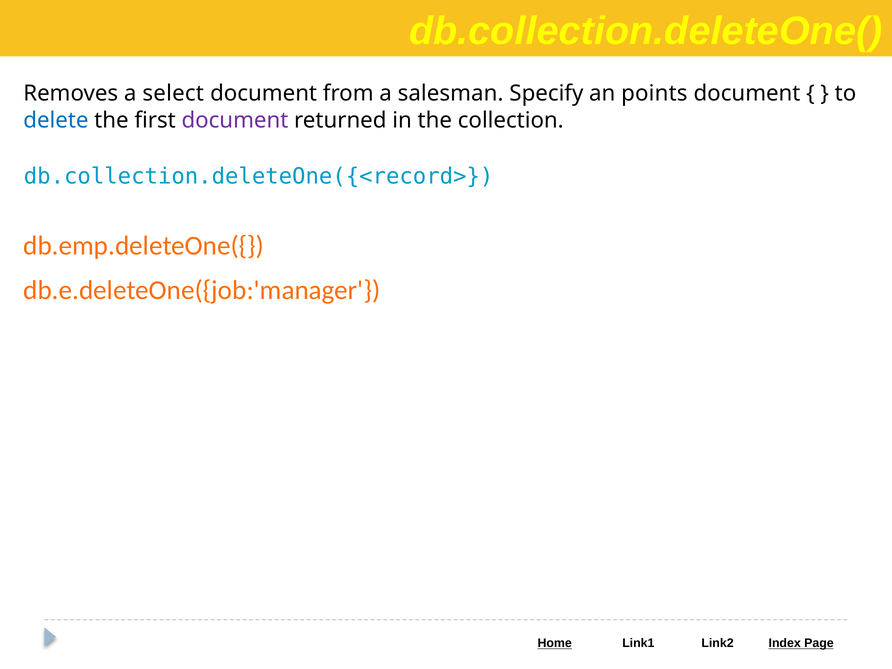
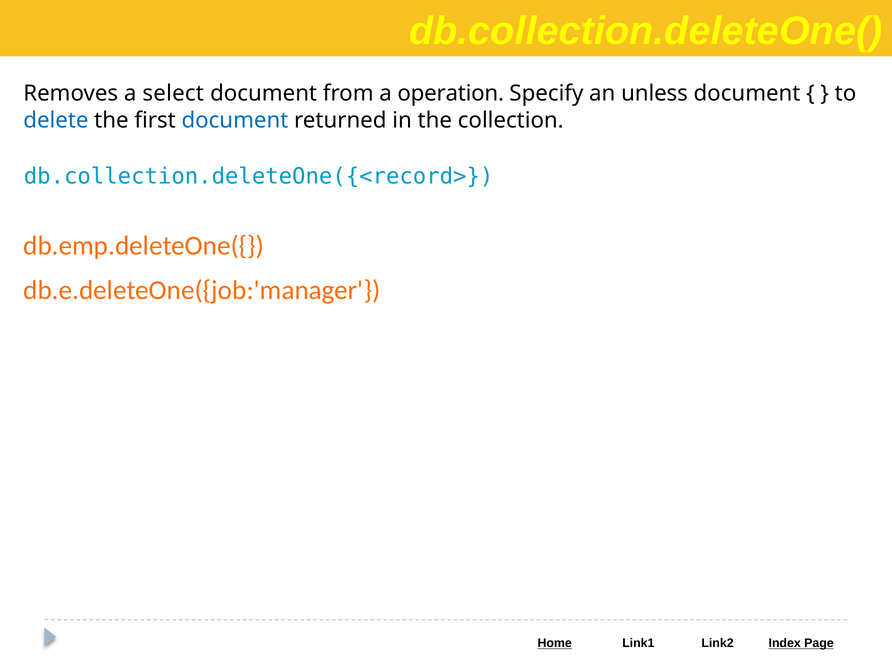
salesman: salesman -> operation
points: points -> unless
document at (235, 120) colour: purple -> blue
